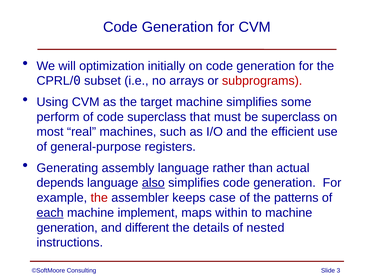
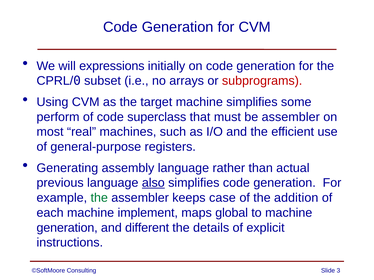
optimization: optimization -> expressions
be superclass: superclass -> assembler
depends: depends -> previous
the at (99, 198) colour: red -> green
patterns: patterns -> addition
each underline: present -> none
within: within -> global
nested: nested -> explicit
